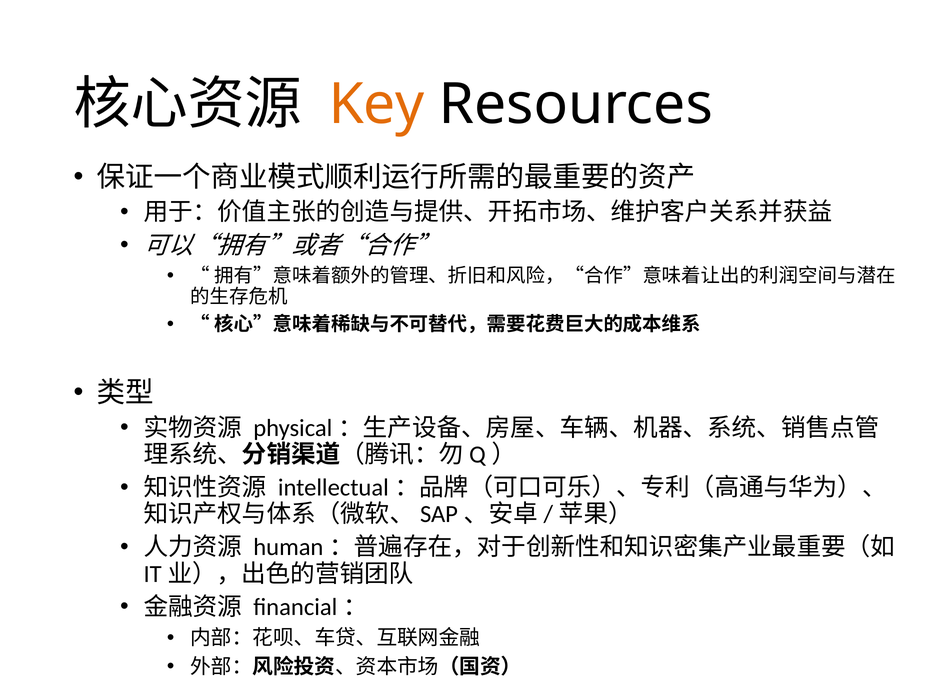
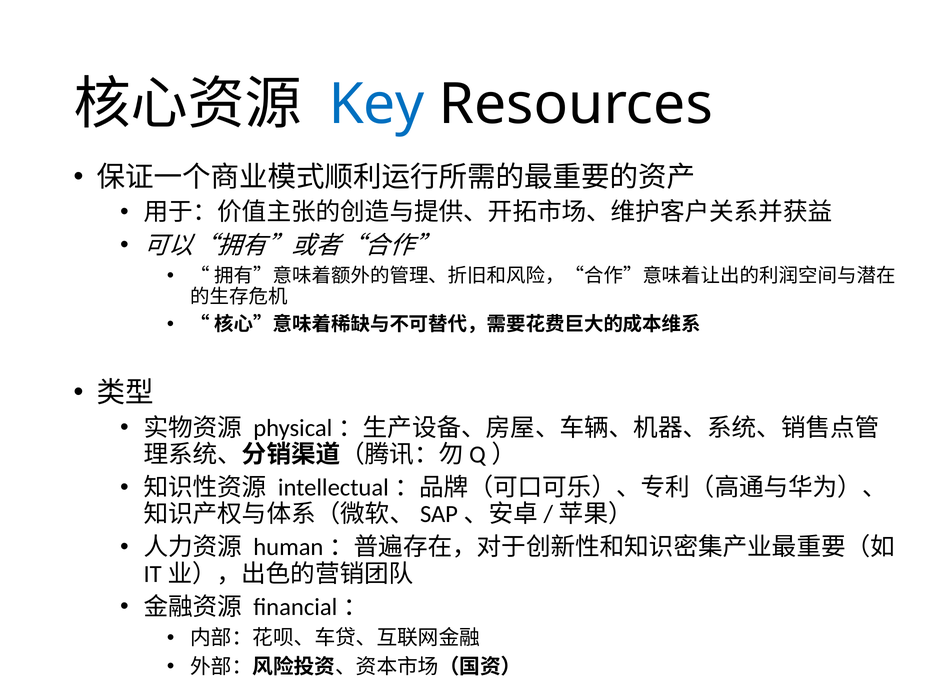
Key colour: orange -> blue
